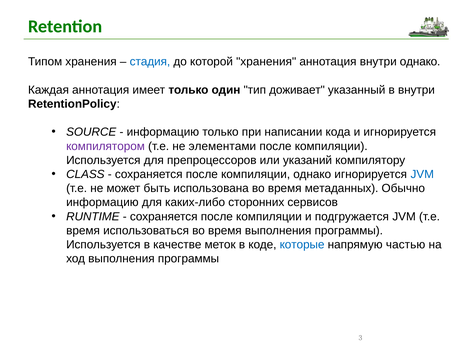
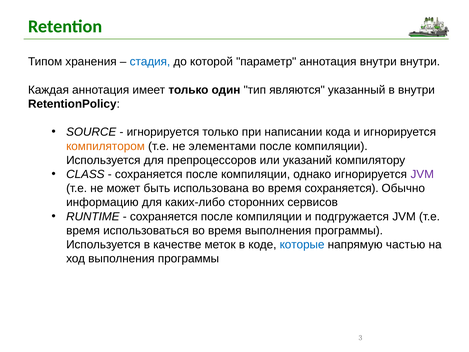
которой хранения: хранения -> параметр
внутри однако: однако -> внутри
доживает: доживает -> являются
информацию at (163, 132): информацию -> игнорируется
компилятором colour: purple -> orange
JVM at (422, 174) colour: blue -> purple
время метаданных: метаданных -> сохраняется
